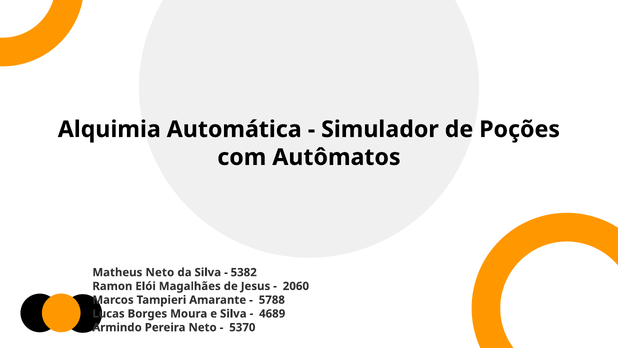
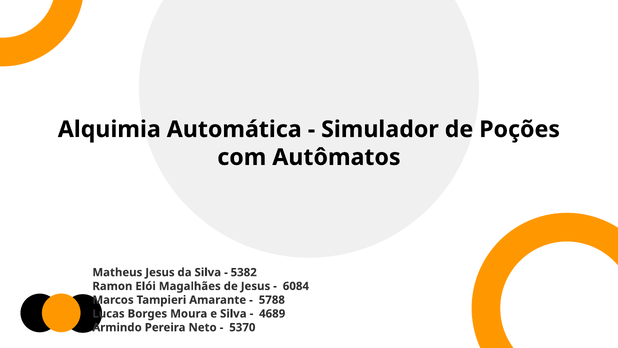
Matheus Neto: Neto -> Jesus
2060: 2060 -> 6084
